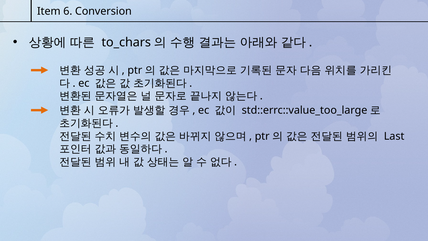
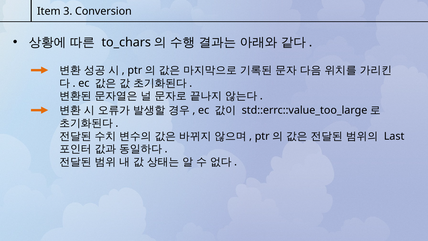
6: 6 -> 3
